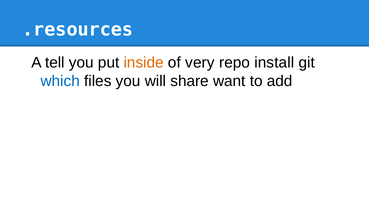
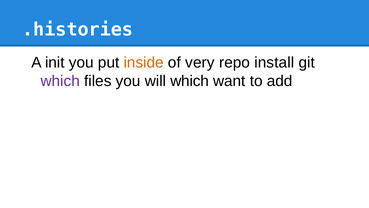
.resources: .resources -> .histories
tell: tell -> init
which at (60, 81) colour: blue -> purple
will share: share -> which
